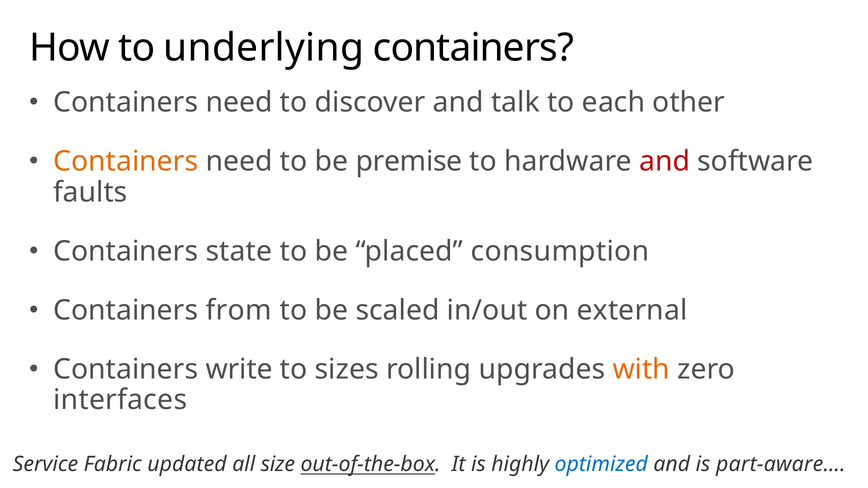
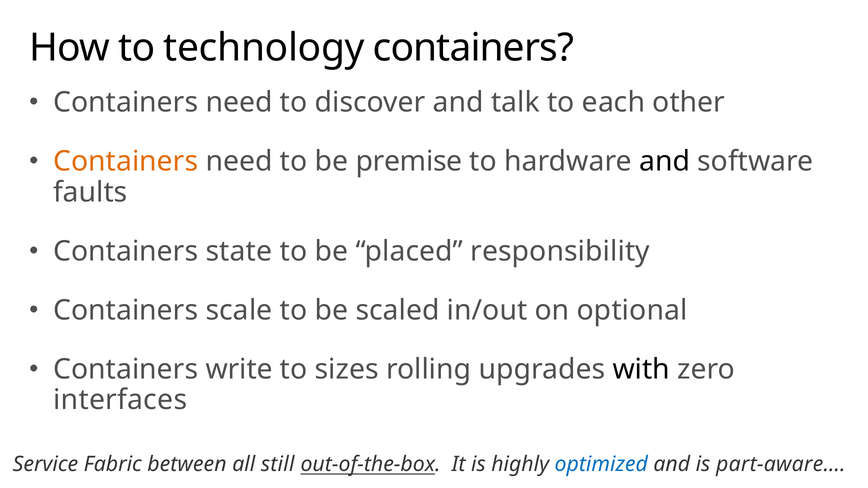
underlying: underlying -> technology
and at (665, 162) colour: red -> black
consumption: consumption -> responsibility
from: from -> scale
external: external -> optional
with colour: orange -> black
updated: updated -> between
size: size -> still
